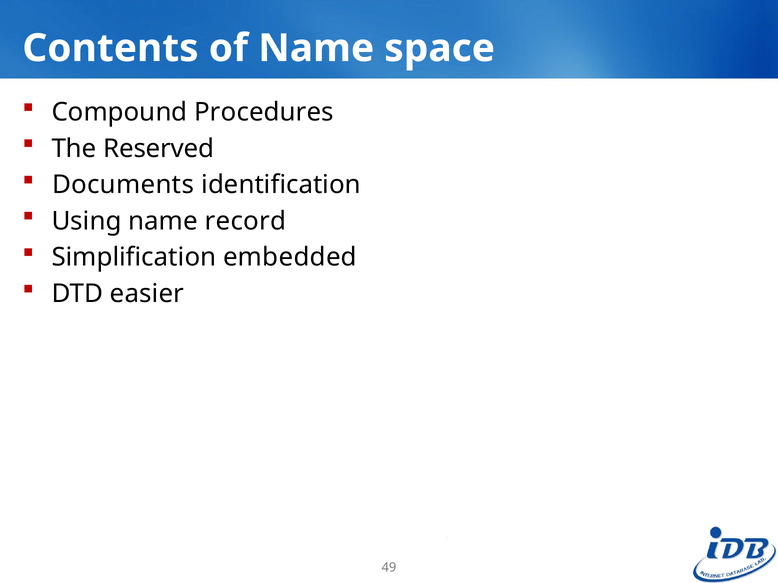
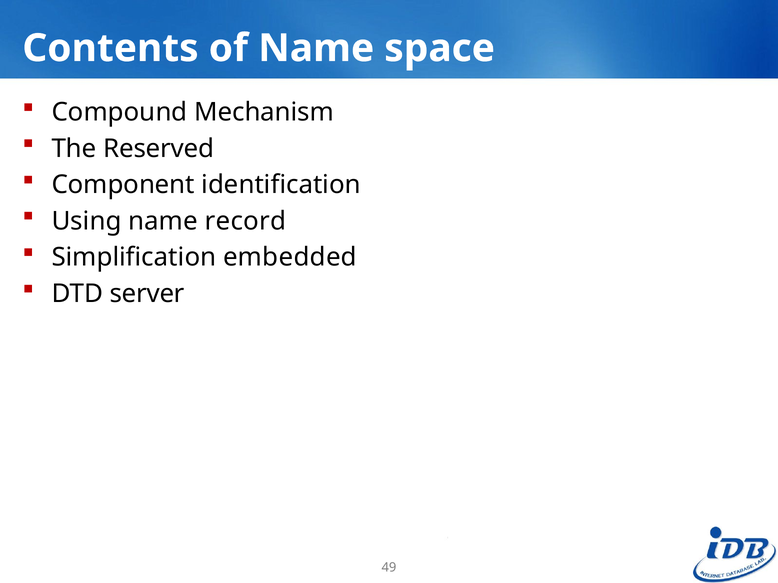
Procedures: Procedures -> Mechanism
Documents: Documents -> Component
easier: easier -> server
